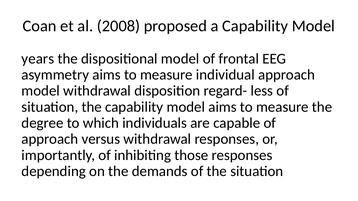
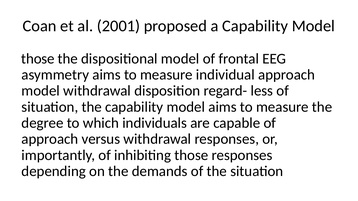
2008: 2008 -> 2001
years at (38, 59): years -> those
